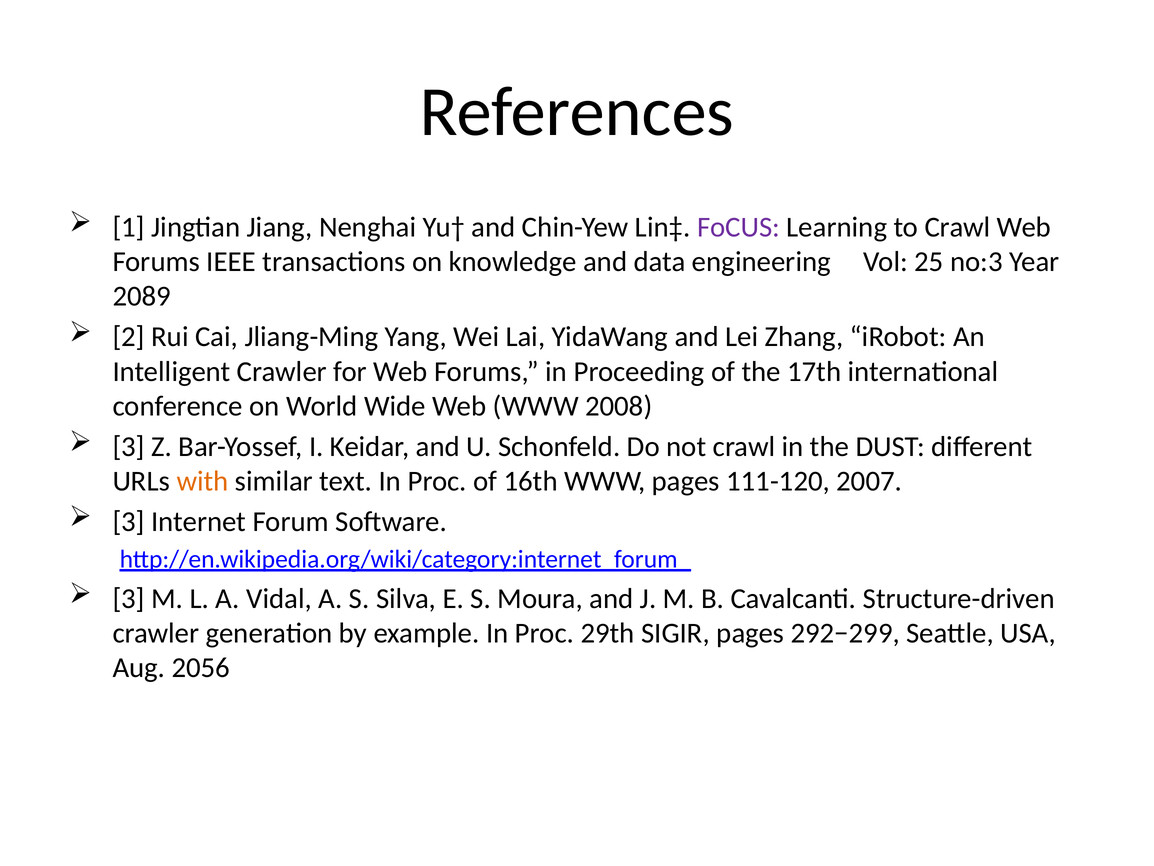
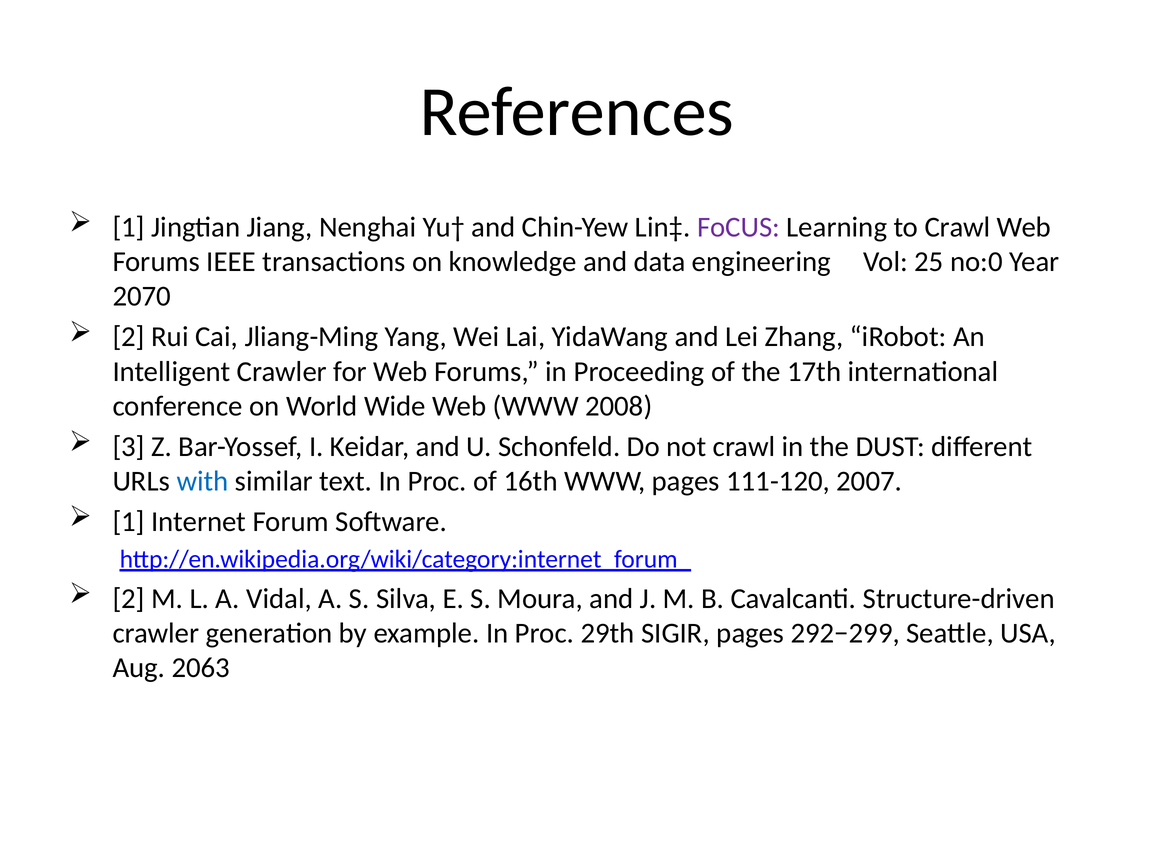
no:3: no:3 -> no:0
2089: 2089 -> 2070
with colour: orange -> blue
3 at (129, 521): 3 -> 1
3 at (129, 598): 3 -> 2
2056: 2056 -> 2063
